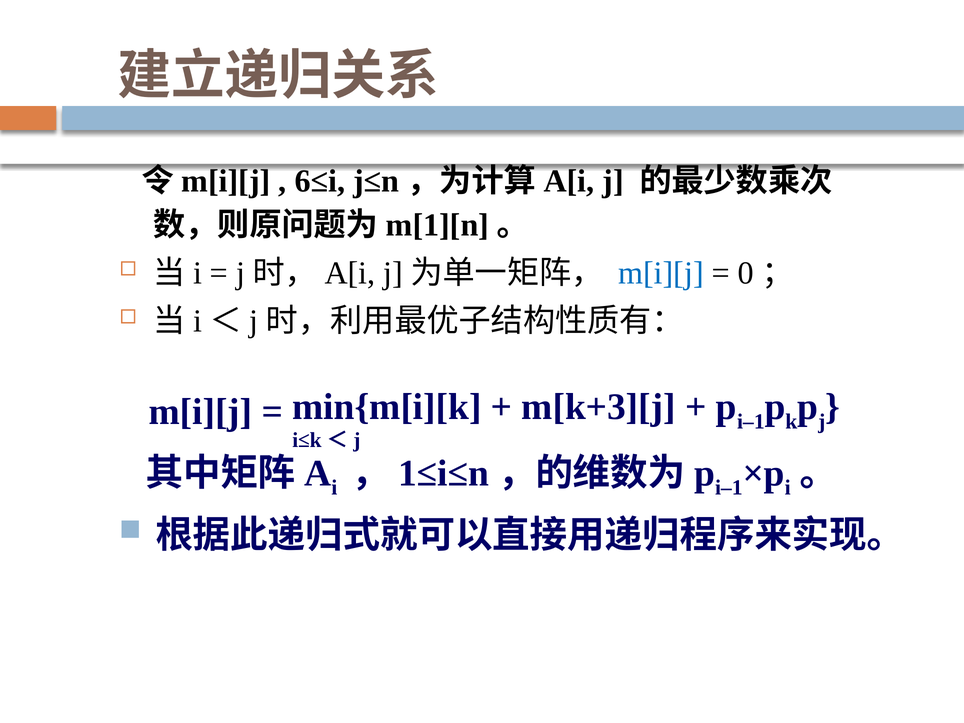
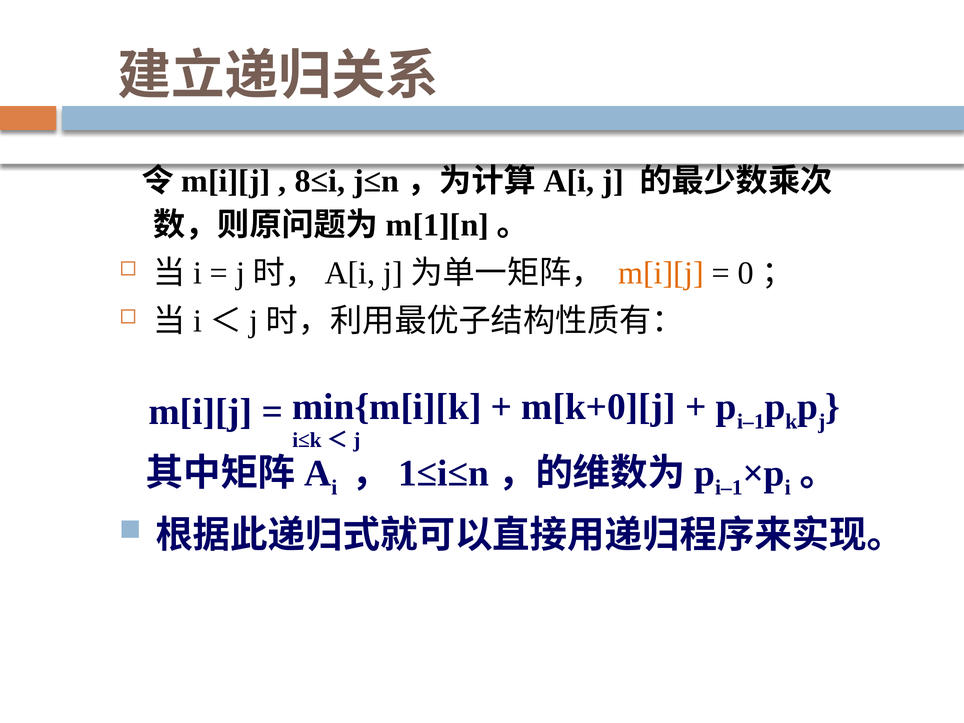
6≤i: 6≤i -> 8≤i
m[i][j at (661, 273) colour: blue -> orange
m[k+3][j: m[k+3][j -> m[k+0][j
